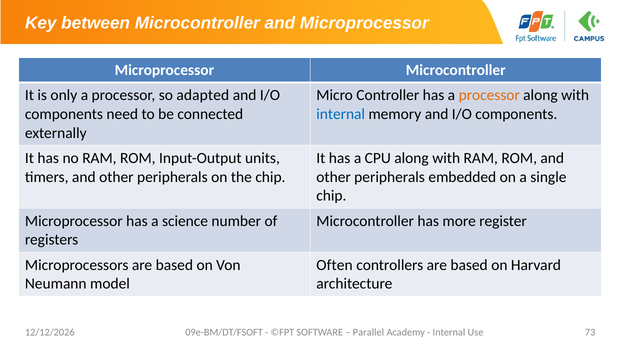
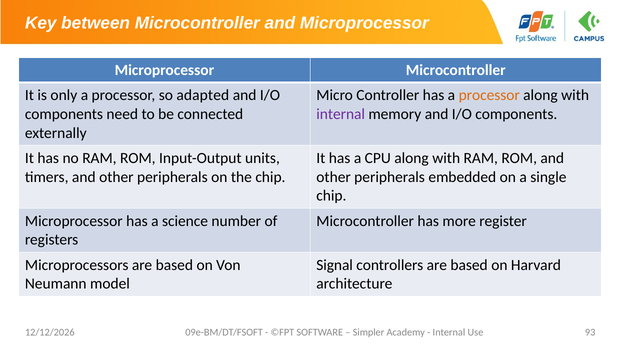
internal at (341, 114) colour: blue -> purple
Often: Often -> Signal
Parallel: Parallel -> Simpler
73: 73 -> 93
